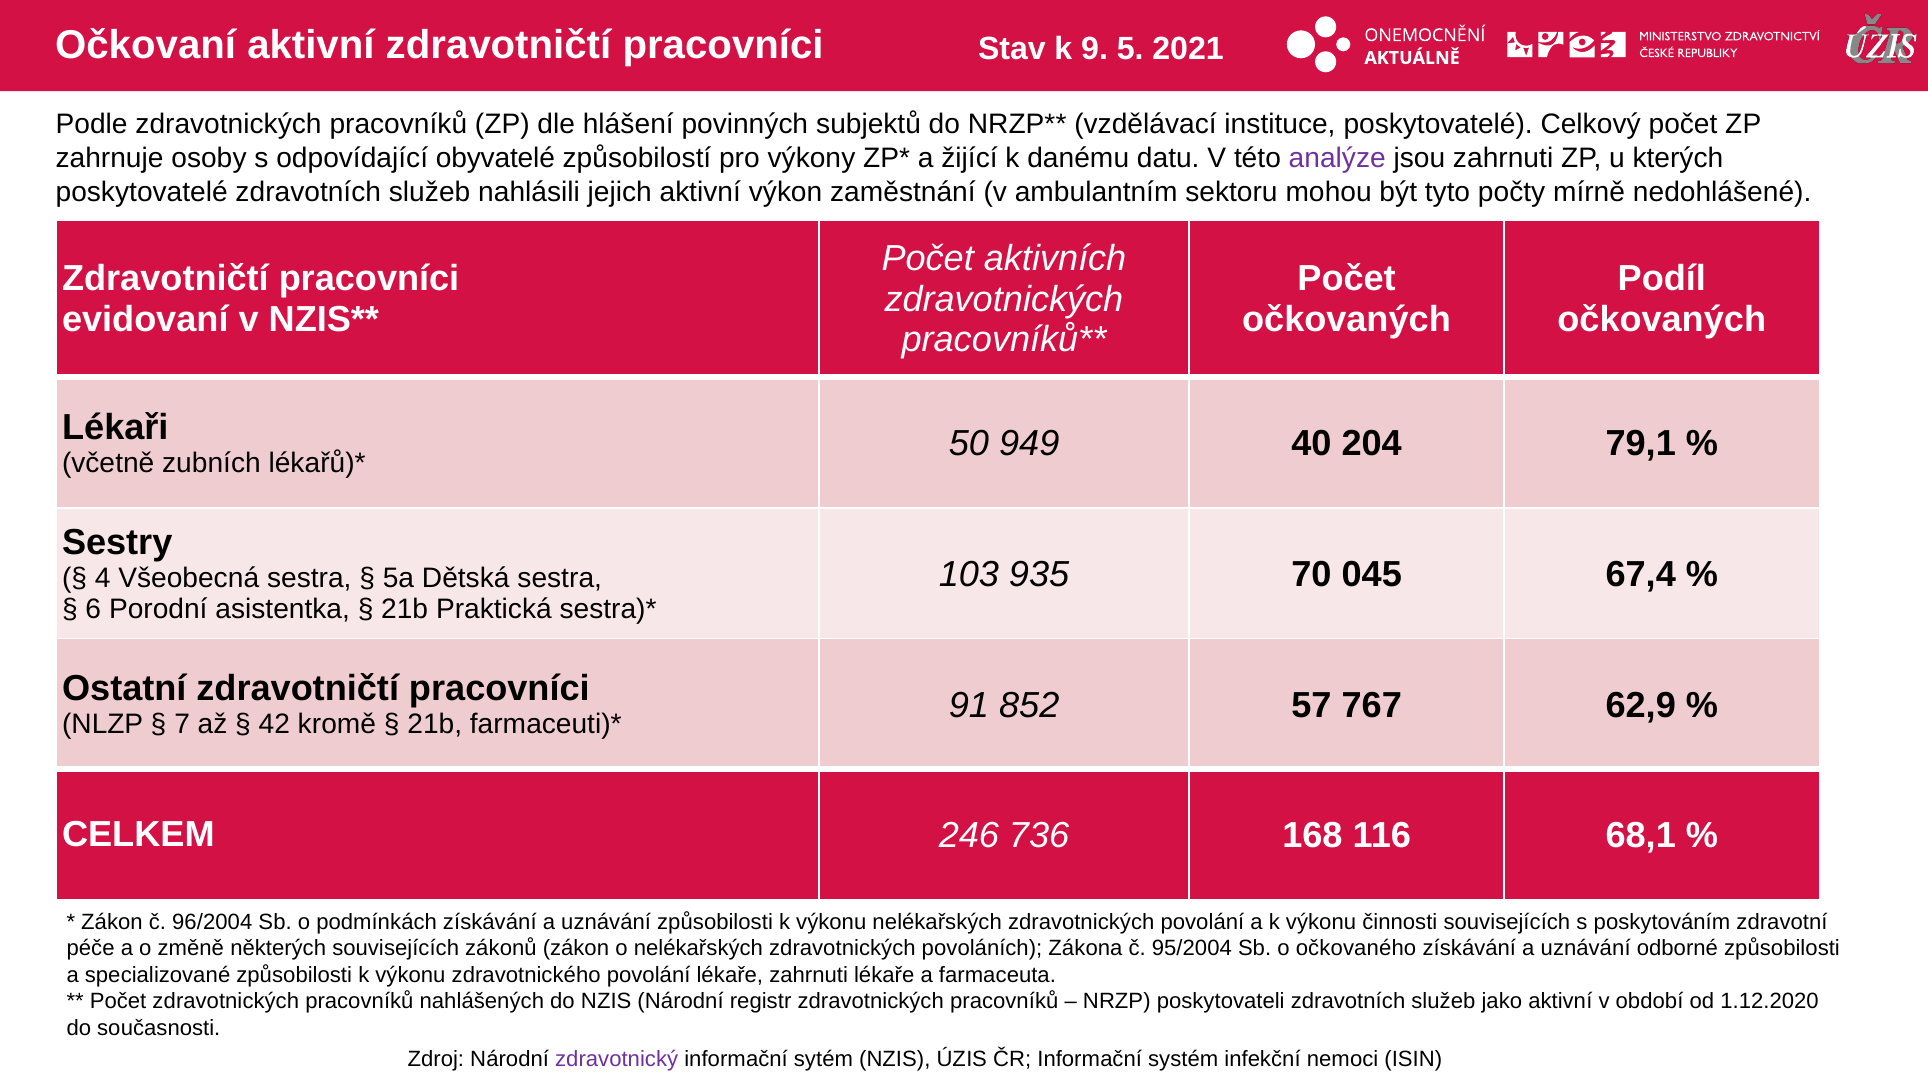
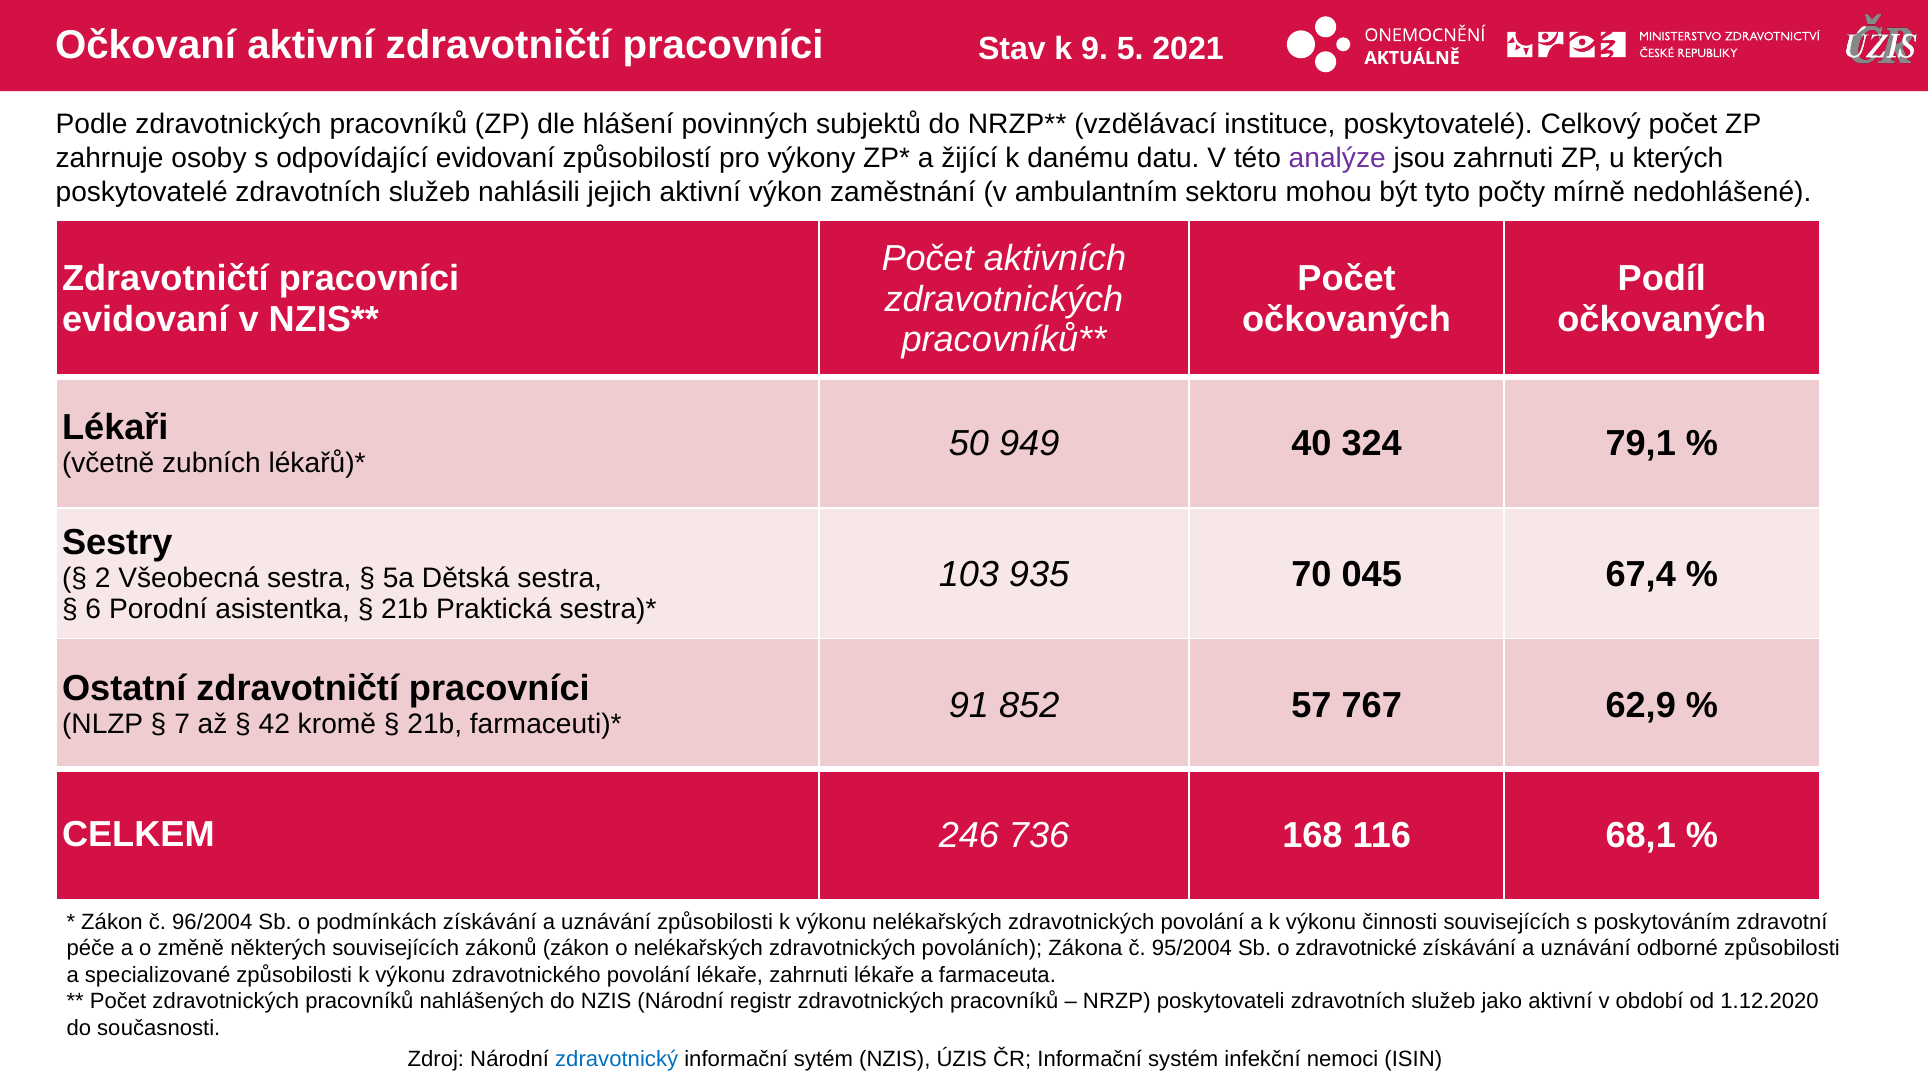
odpovídající obyvatelé: obyvatelé -> evidovaní
204: 204 -> 324
4: 4 -> 2
očkovaného: očkovaného -> zdravotnické
zdravotnický colour: purple -> blue
